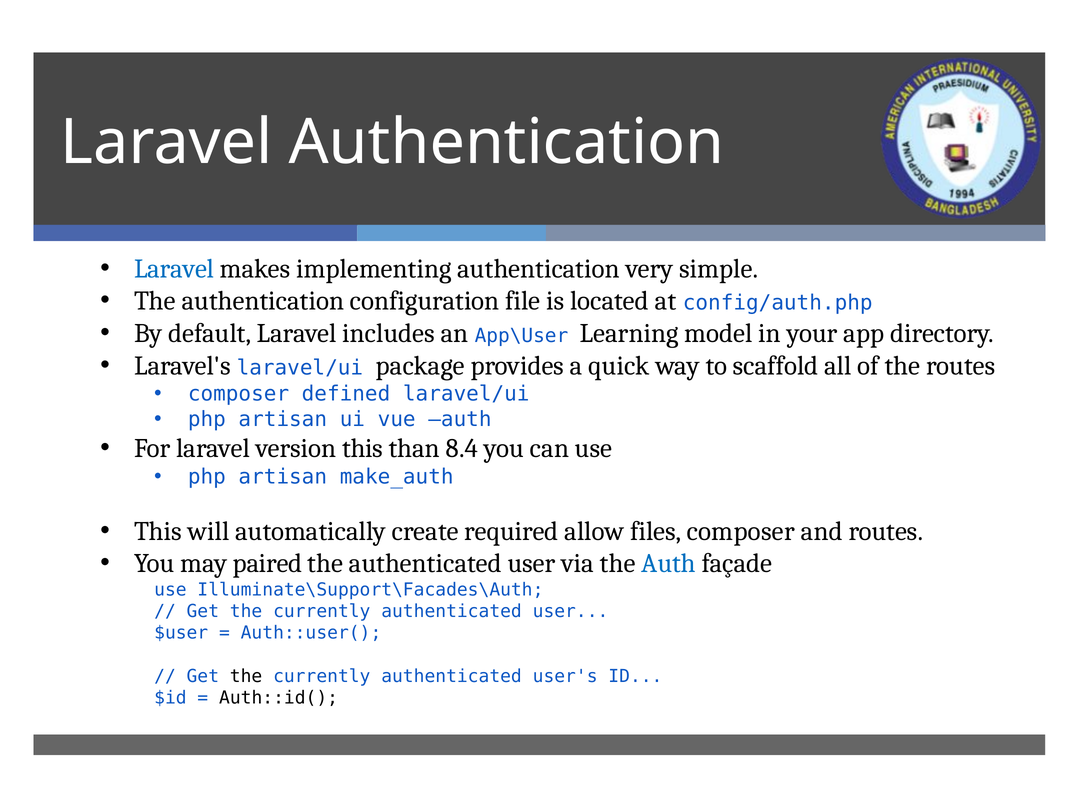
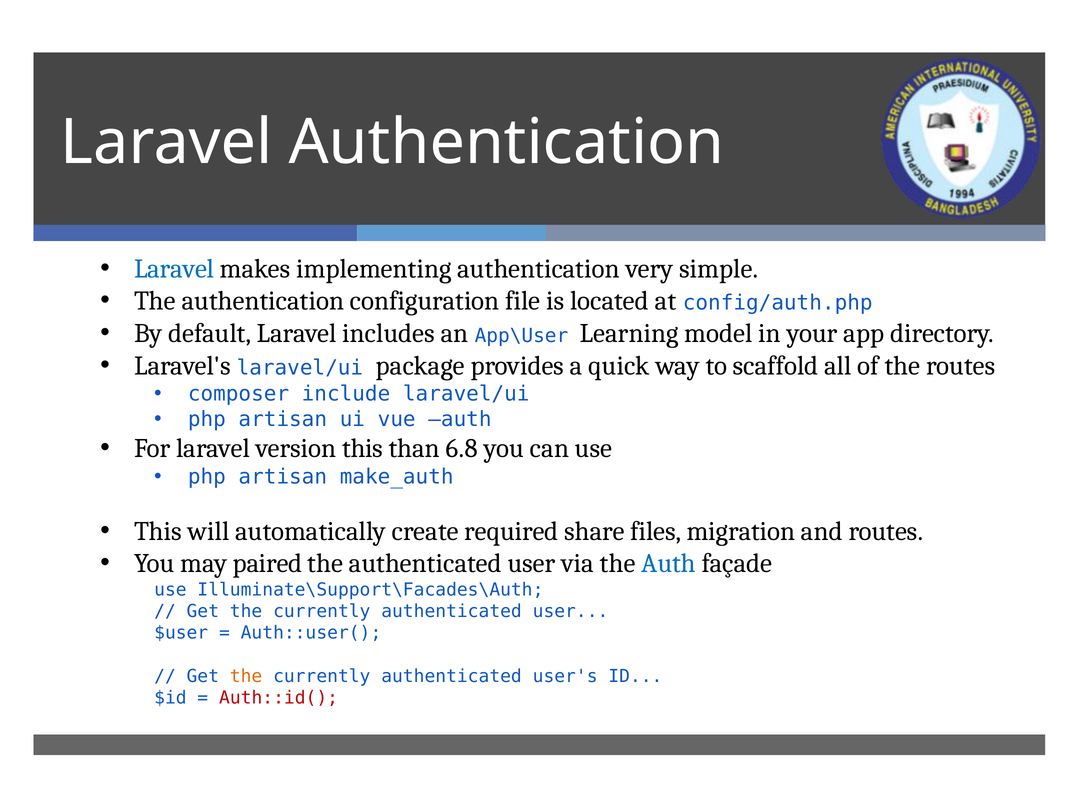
defined: defined -> include
8.4: 8.4 -> 6.8
allow: allow -> share
files composer: composer -> migration
the at (246, 676) colour: black -> orange
Auth::id( colour: black -> red
